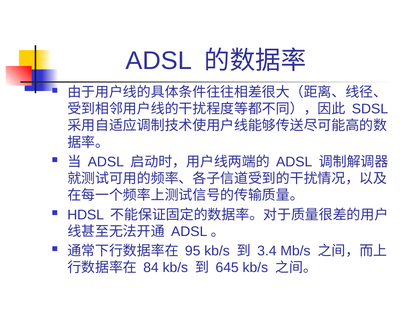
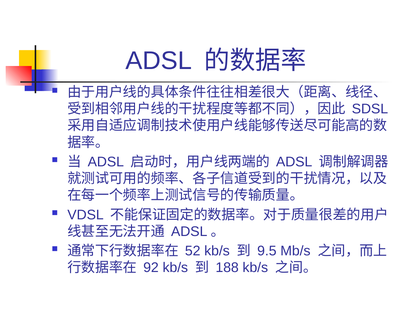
HDSL: HDSL -> VDSL
95: 95 -> 52
3.4: 3.4 -> 9.5
84: 84 -> 92
645: 645 -> 188
